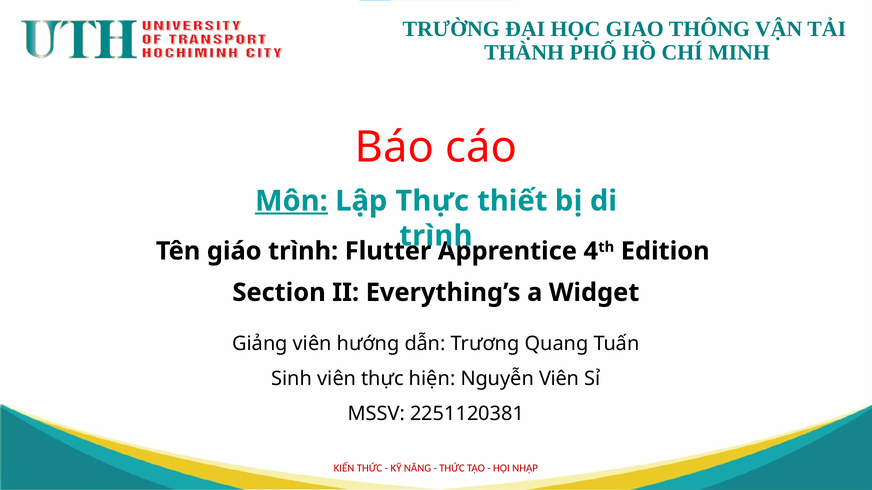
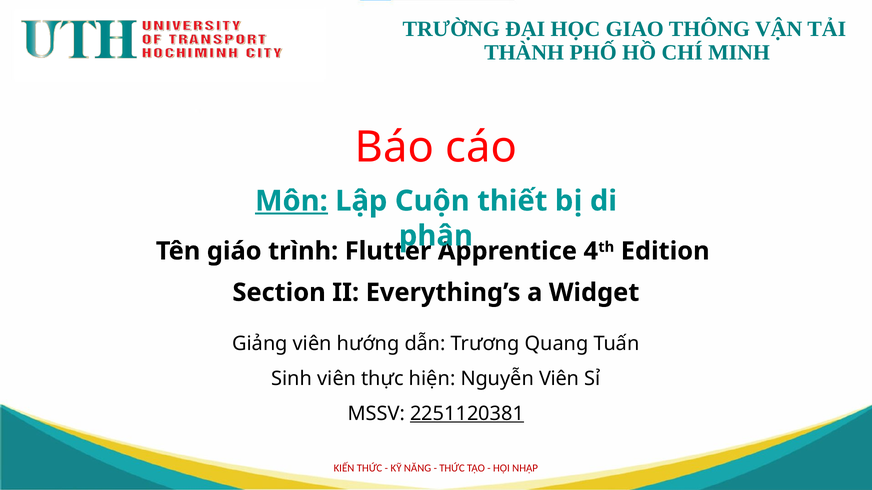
Lập Thực: Thực -> Cuộn
trình at (436, 236): trình -> phân
2251120381 underline: none -> present
